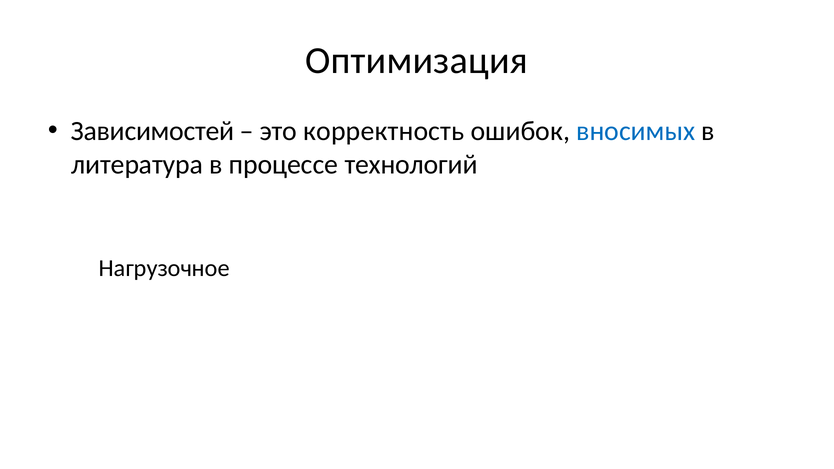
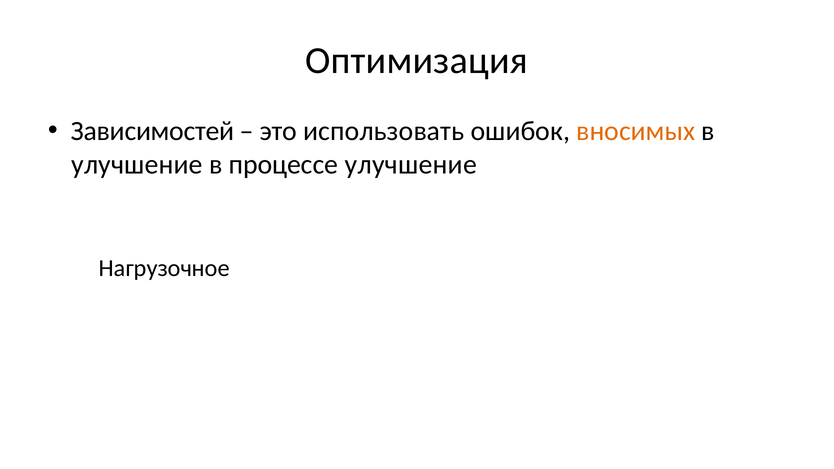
корректность: корректность -> использовать
вносимых colour: blue -> orange
литература at (137, 165): литература -> улучшение
процессе технологий: технологий -> улучшение
